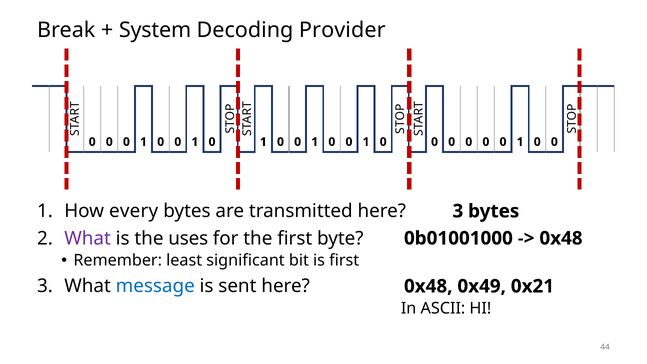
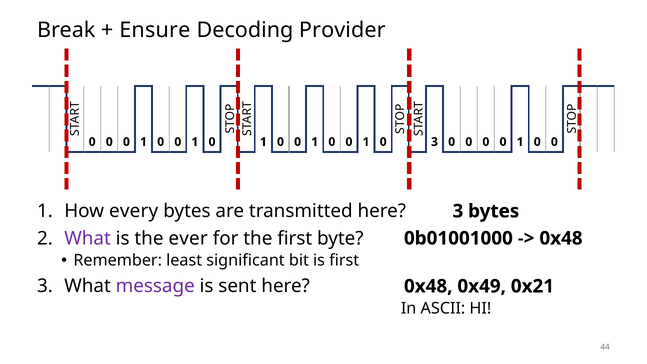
System: System -> Ensure
0 at (435, 142): 0 -> 3
uses: uses -> ever
message colour: blue -> purple
